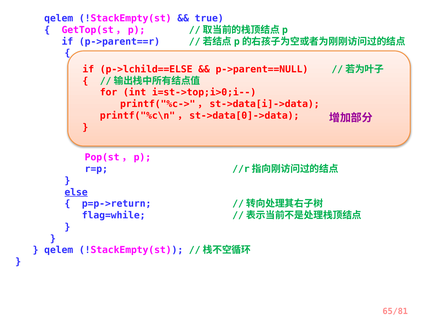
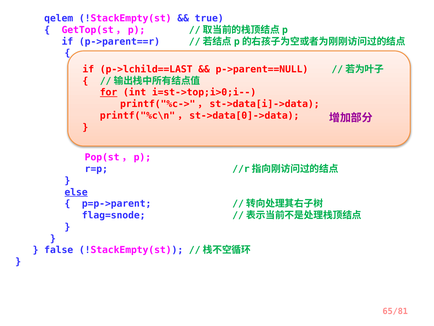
p->lchild==ELSE: p->lchild==ELSE -> p->lchild==LAST
for underline: none -> present
p=p->return: p=p->return -> p=p->parent
flag=while: flag=while -> flag=snode
qelem at (59, 250): qelem -> false
